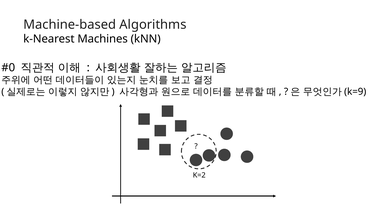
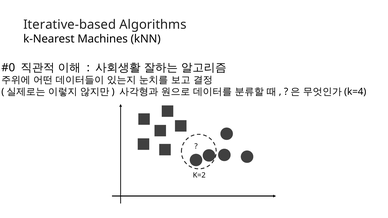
Machine-based: Machine-based -> Iterative-based
k=9: k=9 -> k=4
